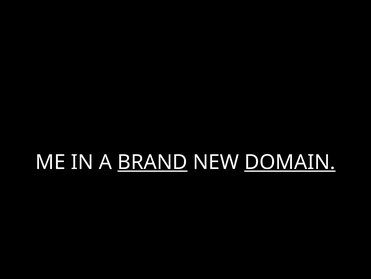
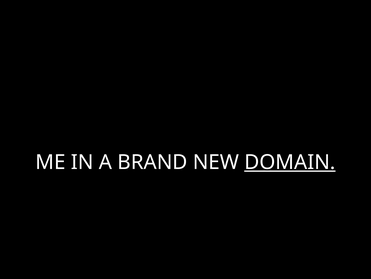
BRAND underline: present -> none
